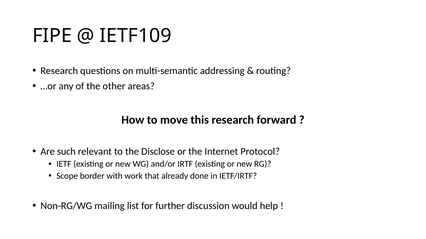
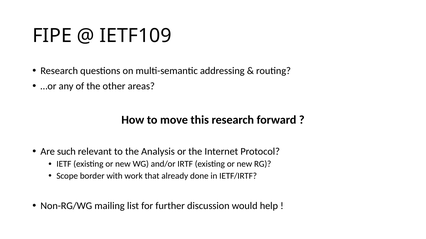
Disclose: Disclose -> Analysis
